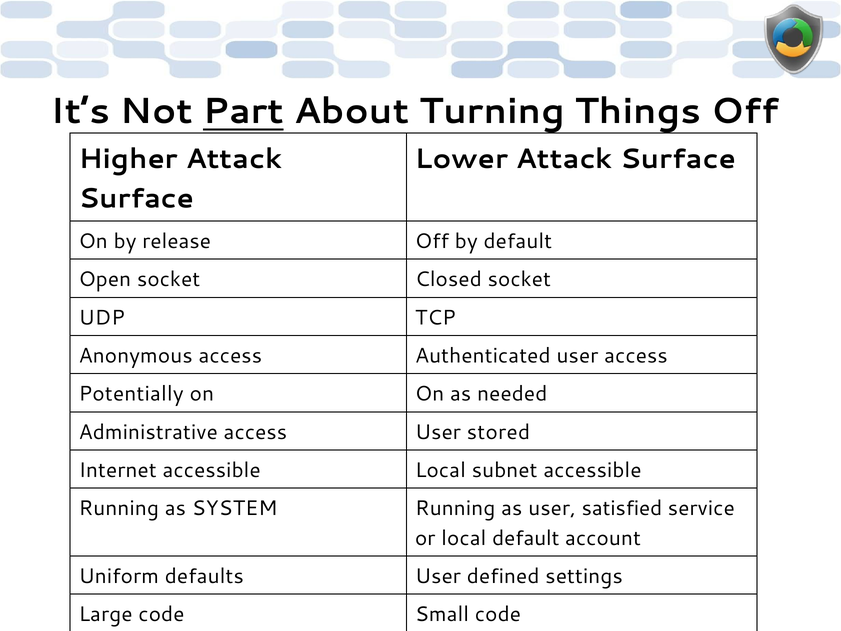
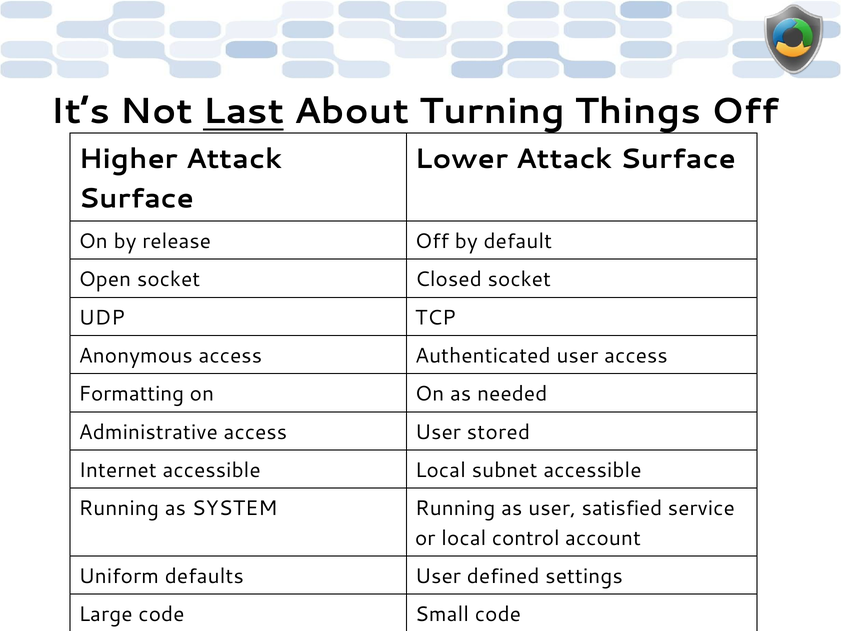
Part: Part -> Last
Potentially: Potentially -> Formatting
local default: default -> control
